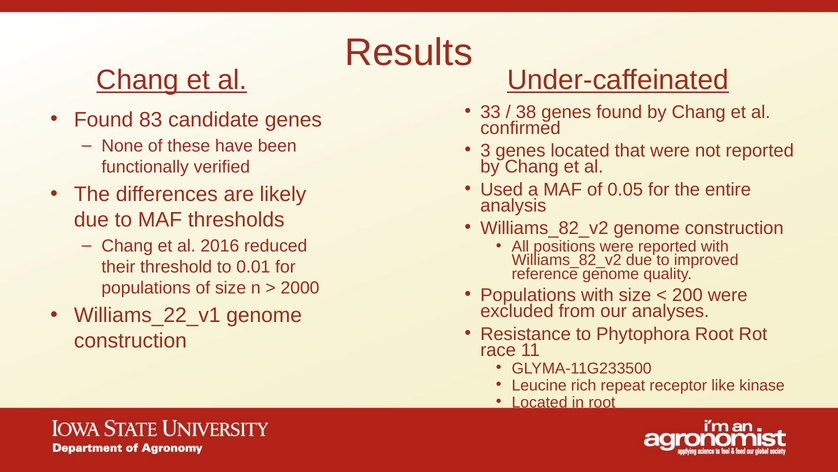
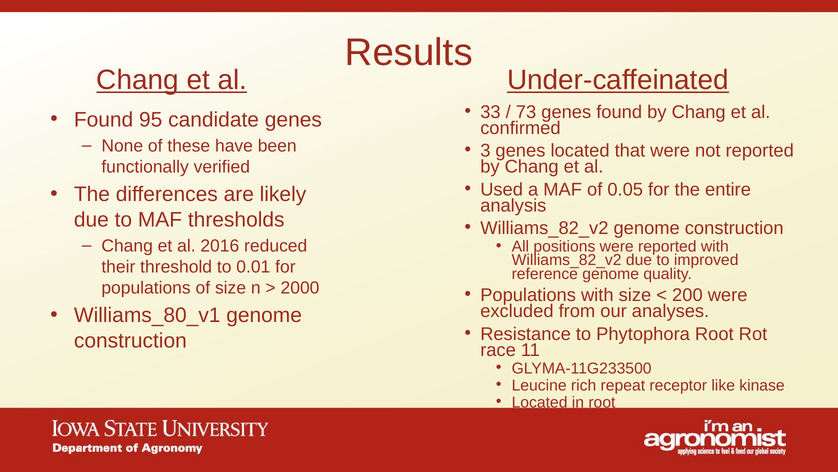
38: 38 -> 73
83: 83 -> 95
Williams_22_v1: Williams_22_v1 -> Williams_80_v1
